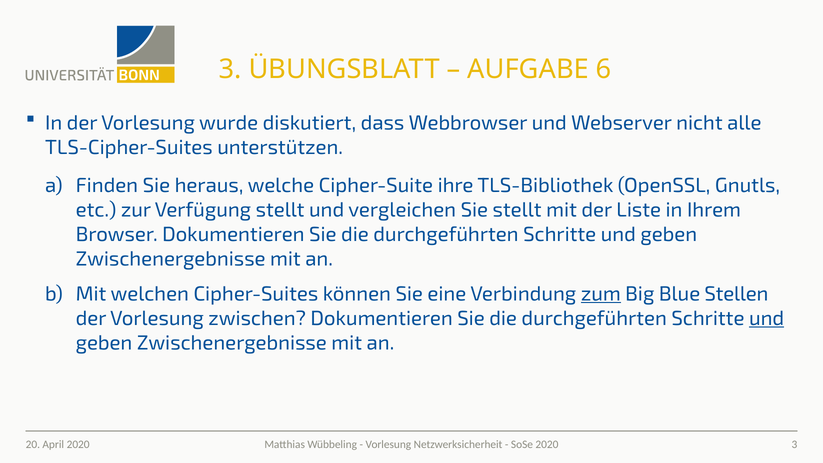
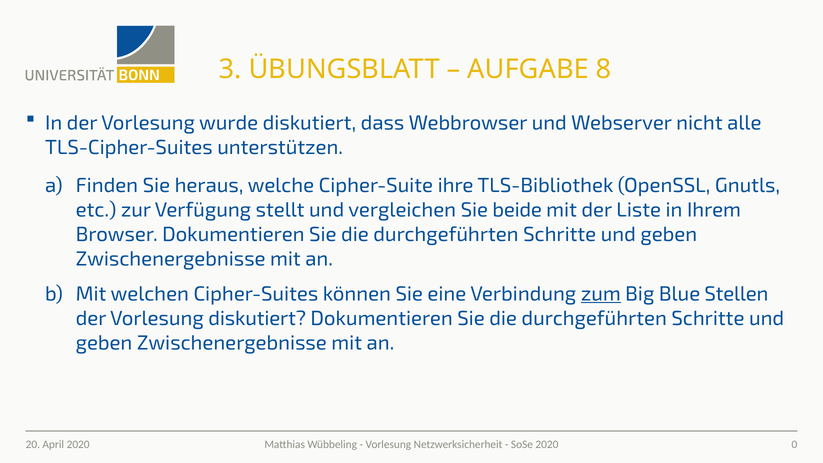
6: 6 -> 8
Sie stellt: stellt -> beide
Vorlesung zwischen: zwischen -> diskutiert
und at (767, 318) underline: present -> none
2020 3: 3 -> 0
